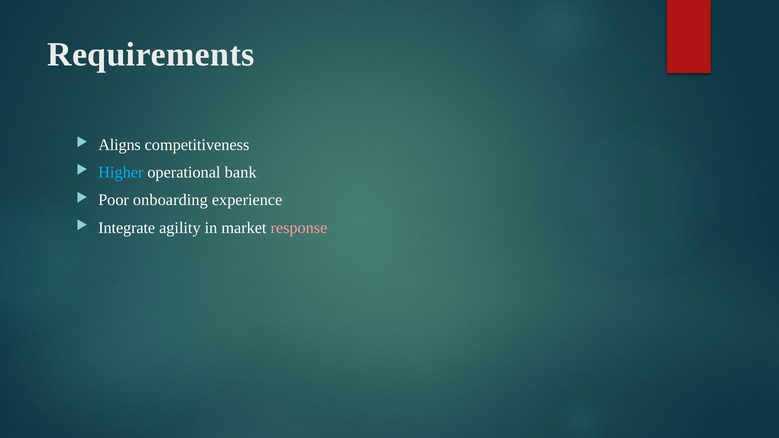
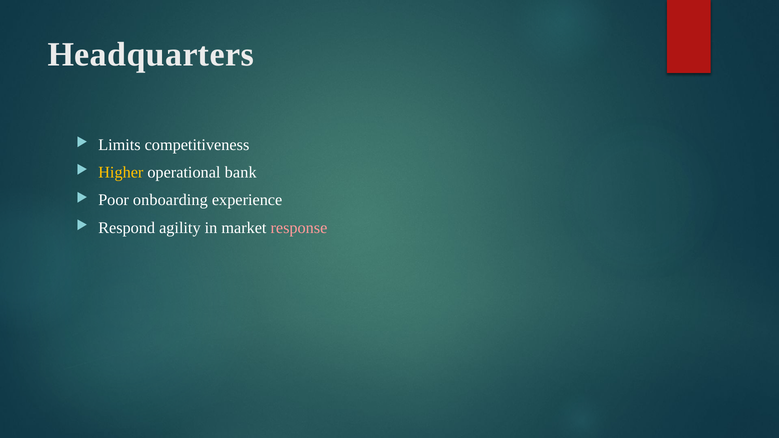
Requirements: Requirements -> Headquarters
Aligns: Aligns -> Limits
Higher colour: light blue -> yellow
Integrate: Integrate -> Respond
